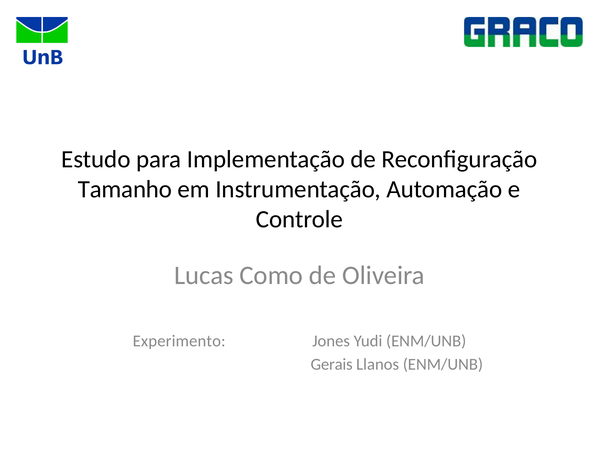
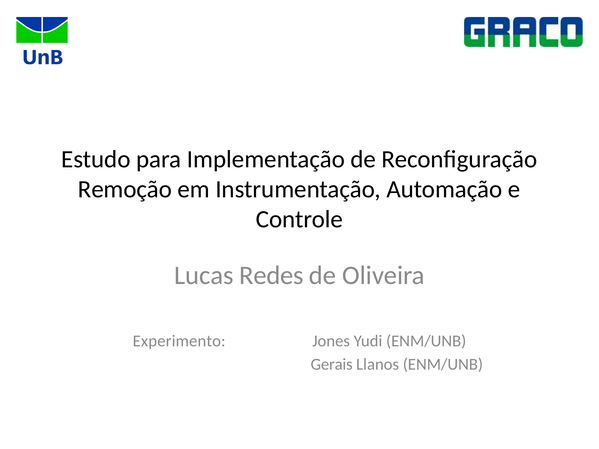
Tamanho: Tamanho -> Remoção
Como: Como -> Redes
